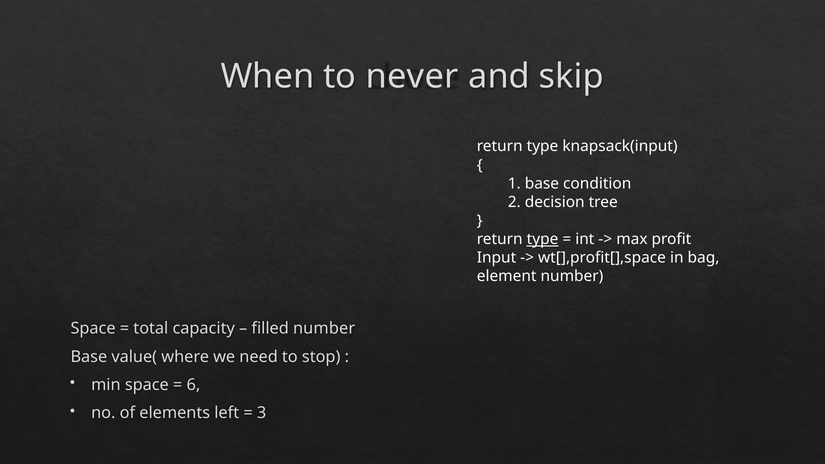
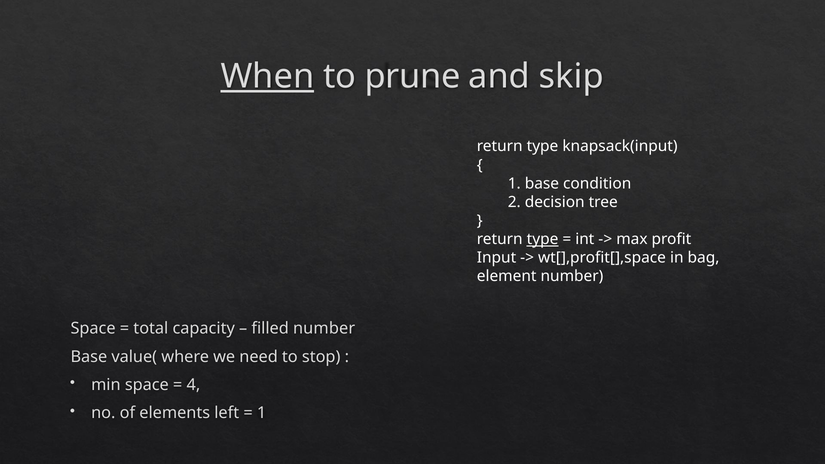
When underline: none -> present
never: never -> prune
6: 6 -> 4
3 at (262, 413): 3 -> 1
